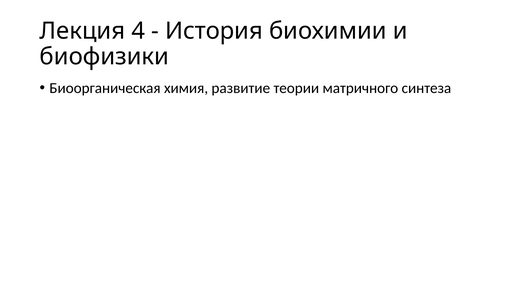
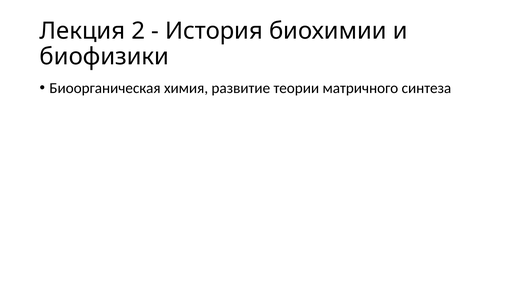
4: 4 -> 2
